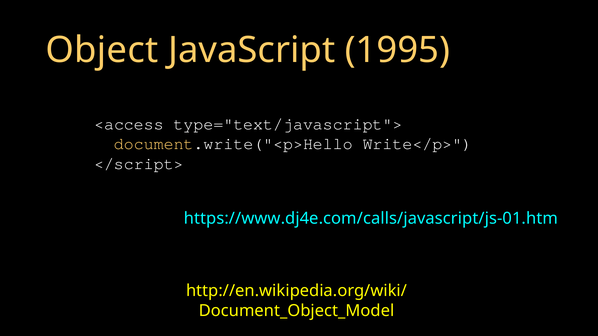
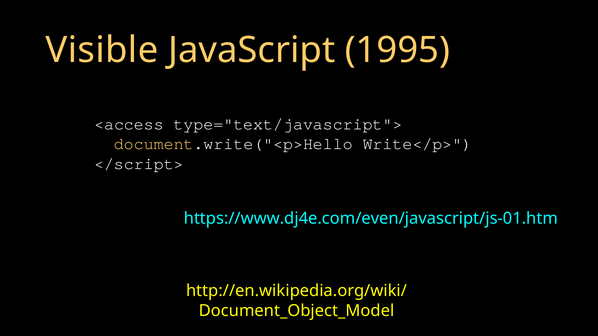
Object: Object -> Visible
https://www.dj4e.com/calls/javascript/js-01.htm: https://www.dj4e.com/calls/javascript/js-01.htm -> https://www.dj4e.com/even/javascript/js-01.htm
